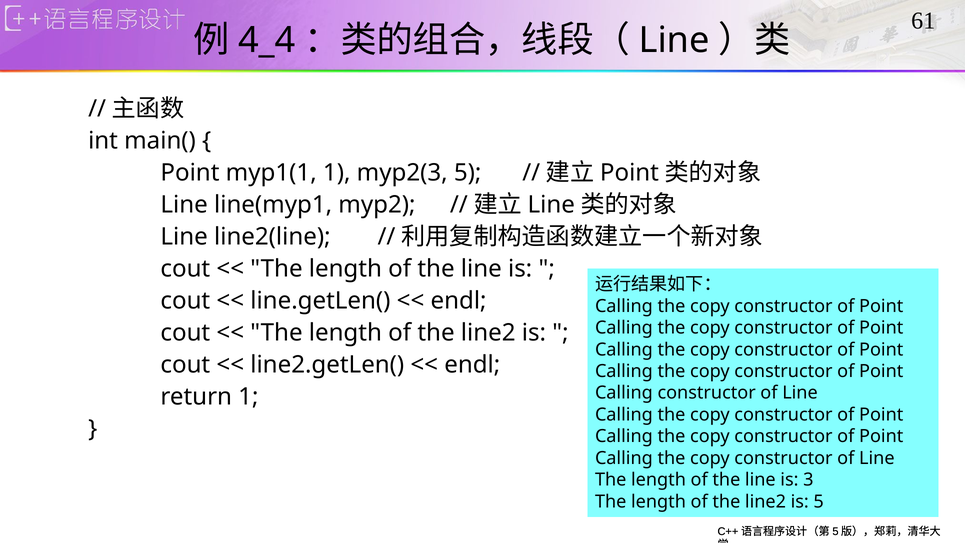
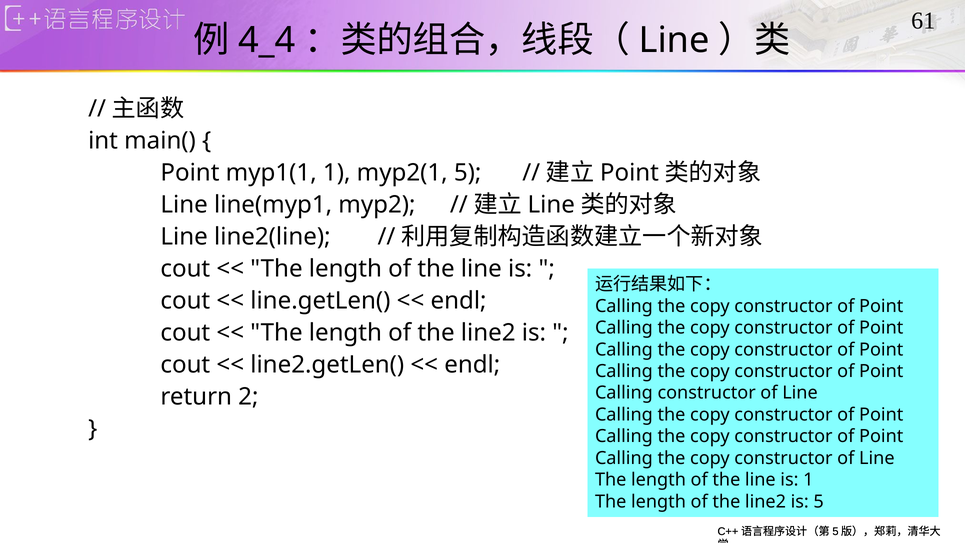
myp2(3: myp2(3 -> myp2(1
return 1: 1 -> 2
is 3: 3 -> 1
